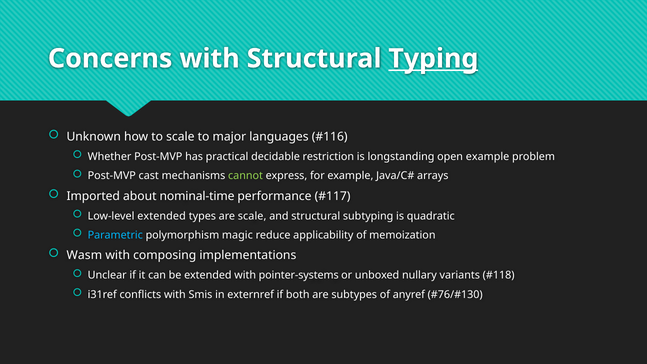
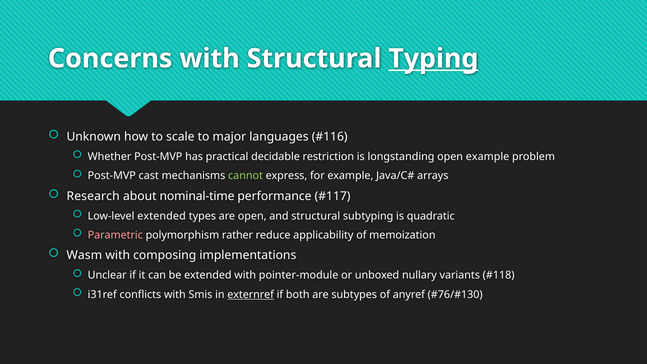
Imported: Imported -> Research
are scale: scale -> open
Parametric colour: light blue -> pink
magic: magic -> rather
pointer-systems: pointer-systems -> pointer-module
externref underline: none -> present
